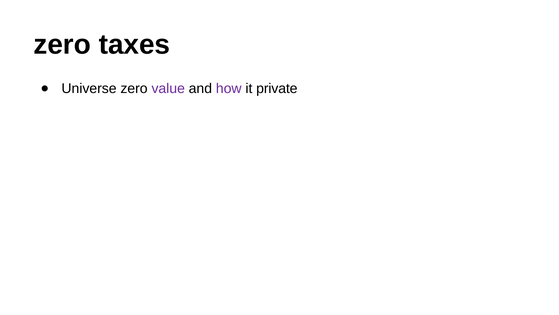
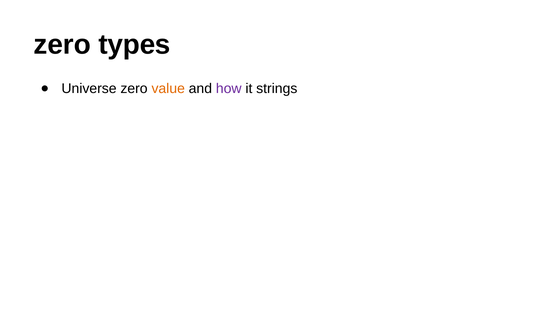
taxes: taxes -> types
value colour: purple -> orange
private: private -> strings
